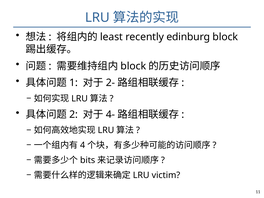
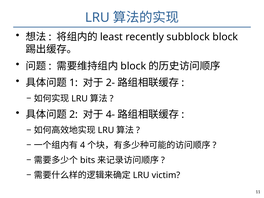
edinburg: edinburg -> subblock
